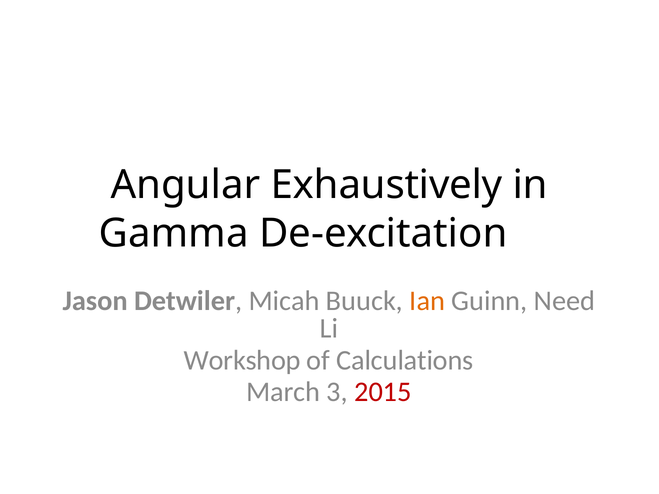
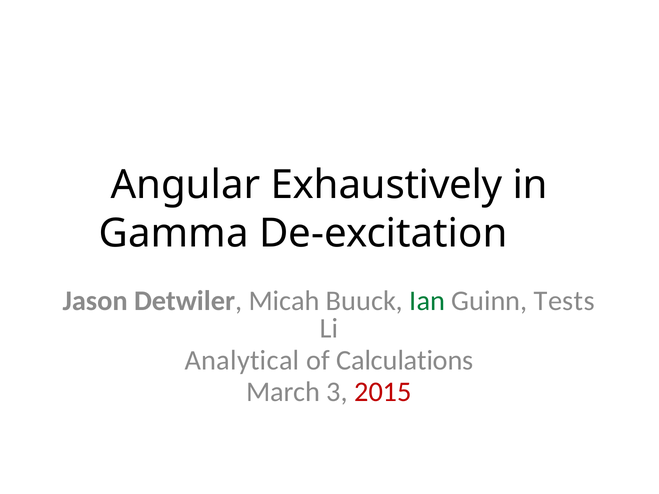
Ian colour: orange -> green
Need: Need -> Tests
Workshop: Workshop -> Analytical
